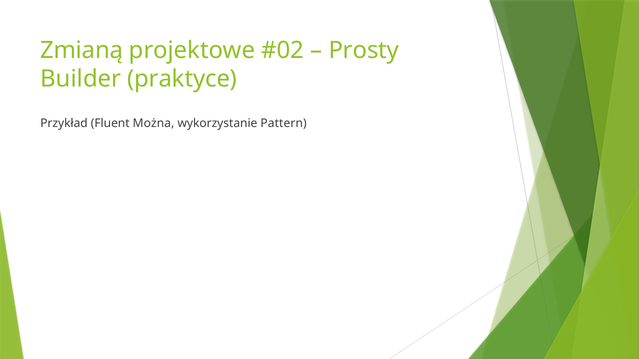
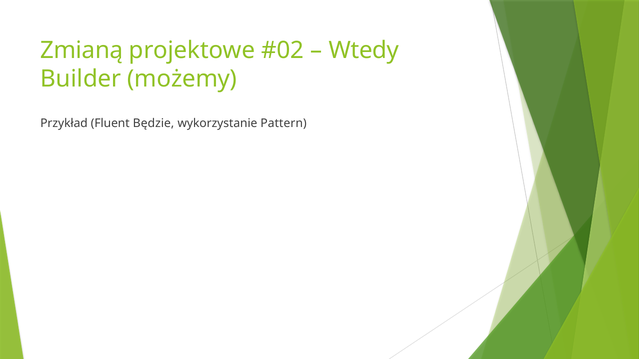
Prosty: Prosty -> Wtedy
praktyce: praktyce -> możemy
Można: Można -> Będzie
